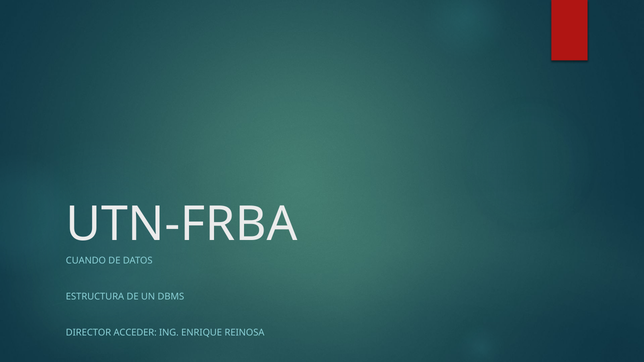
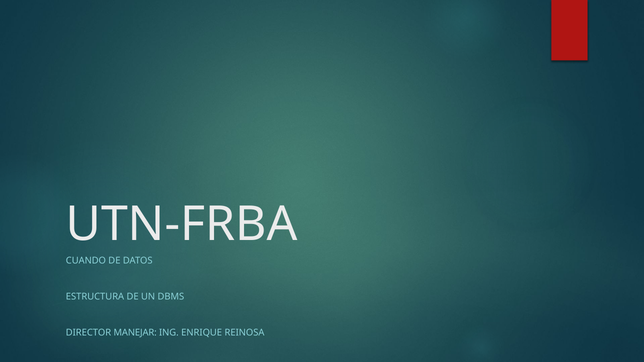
ACCEDER: ACCEDER -> MANEJAR
